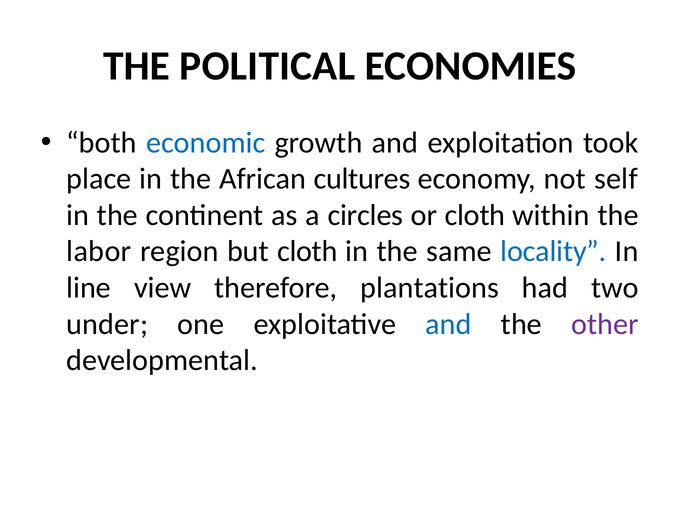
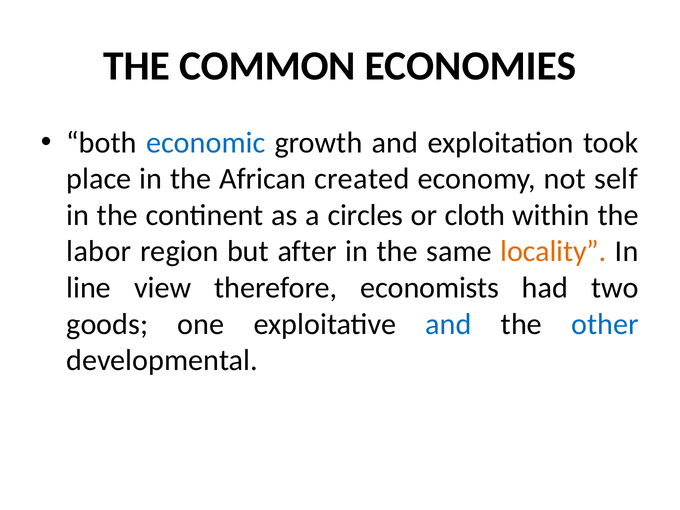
POLITICAL: POLITICAL -> COMMON
cultures: cultures -> created
but cloth: cloth -> after
locality colour: blue -> orange
plantations: plantations -> economists
under: under -> goods
other colour: purple -> blue
